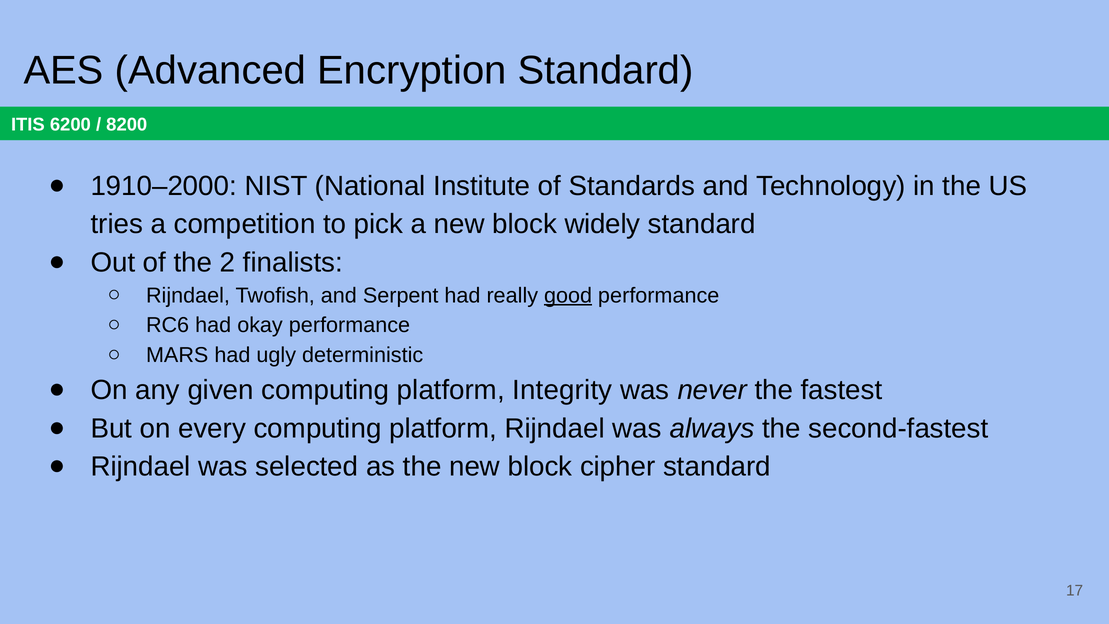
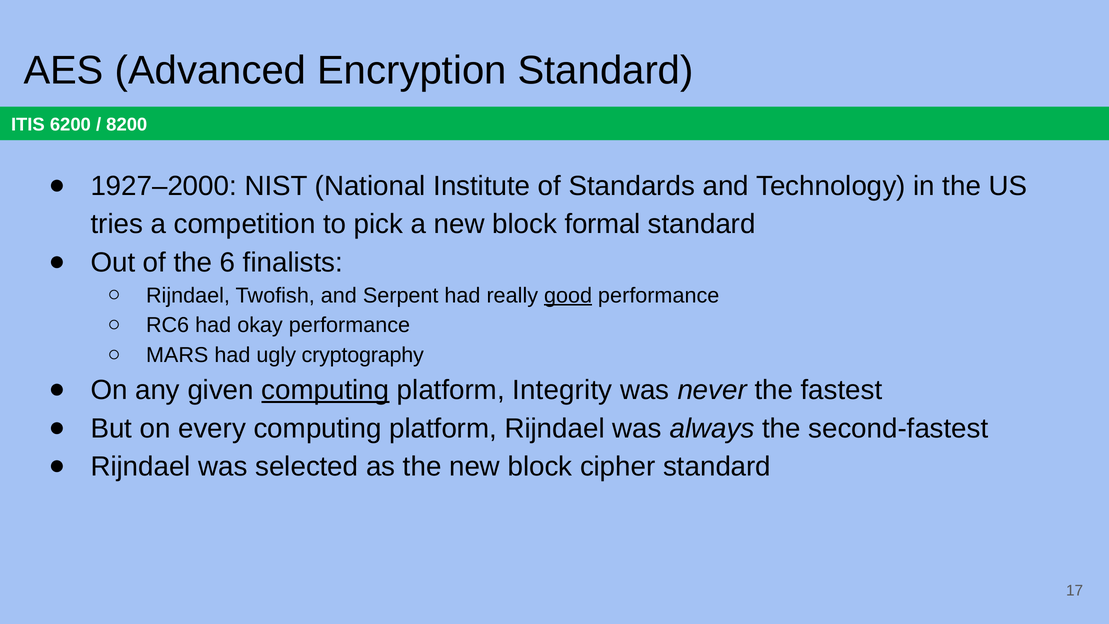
1910–2000: 1910–2000 -> 1927–2000
widely: widely -> formal
2: 2 -> 6
deterministic: deterministic -> cryptography
computing at (325, 390) underline: none -> present
